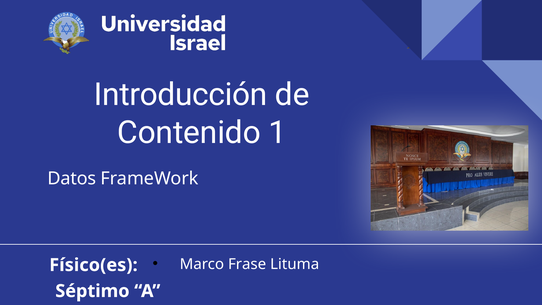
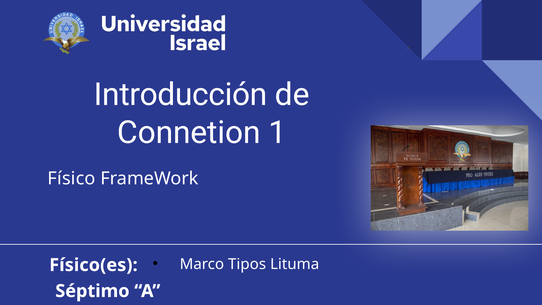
Contenido: Contenido -> Connetion
Datos: Datos -> Físico
Frase: Frase -> Tipos
